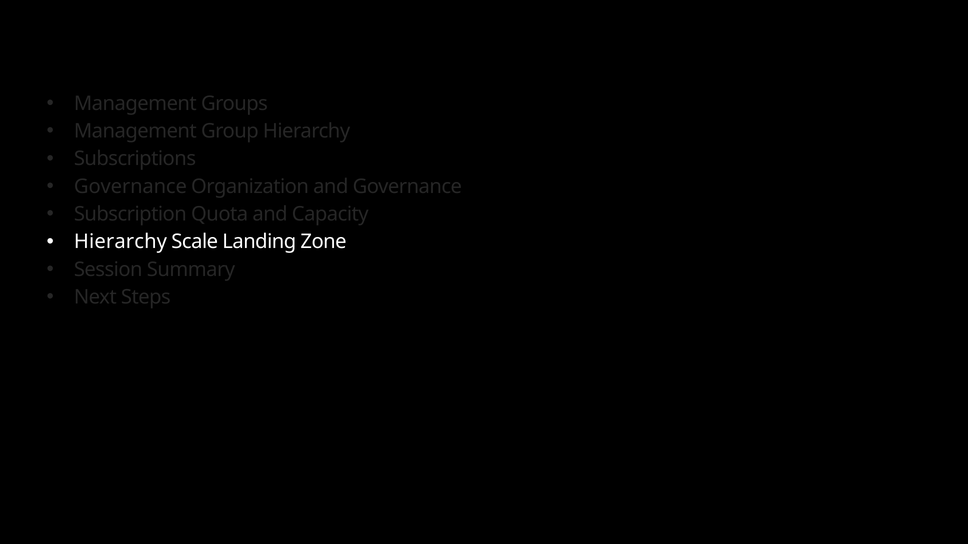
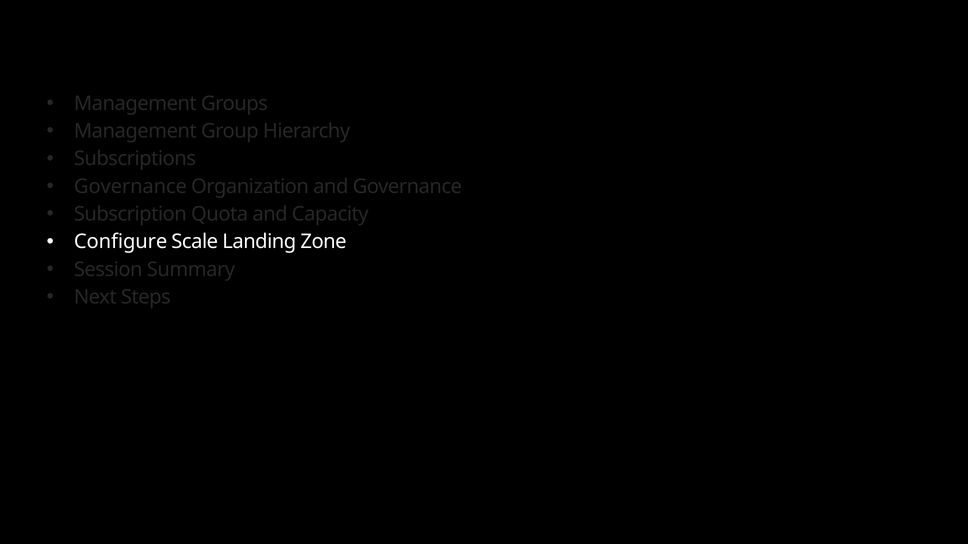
Hierarchy at (120, 242): Hierarchy -> Configure
